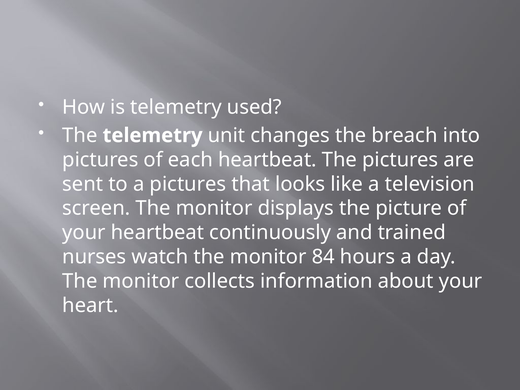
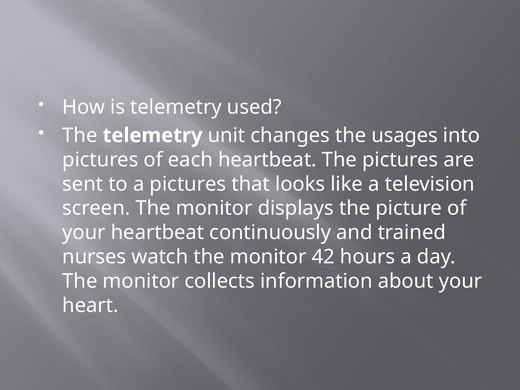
breach: breach -> usages
84: 84 -> 42
